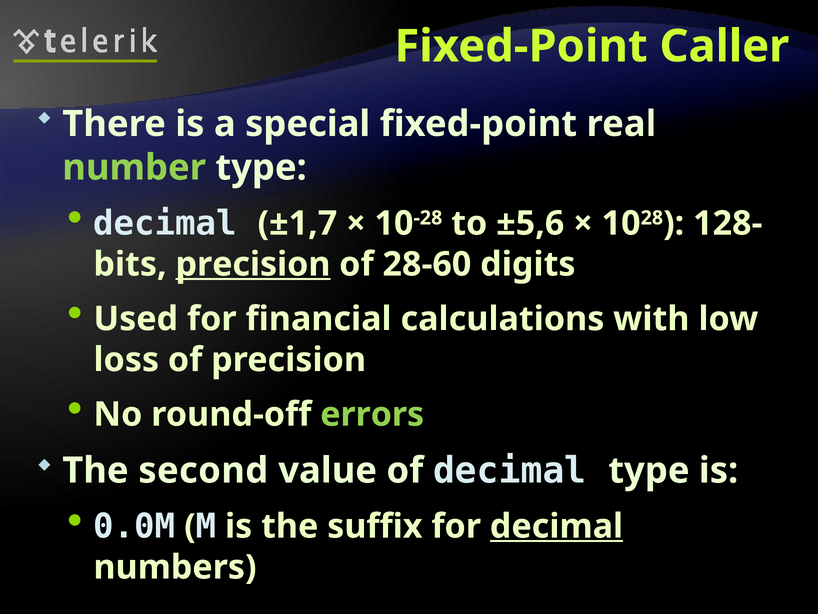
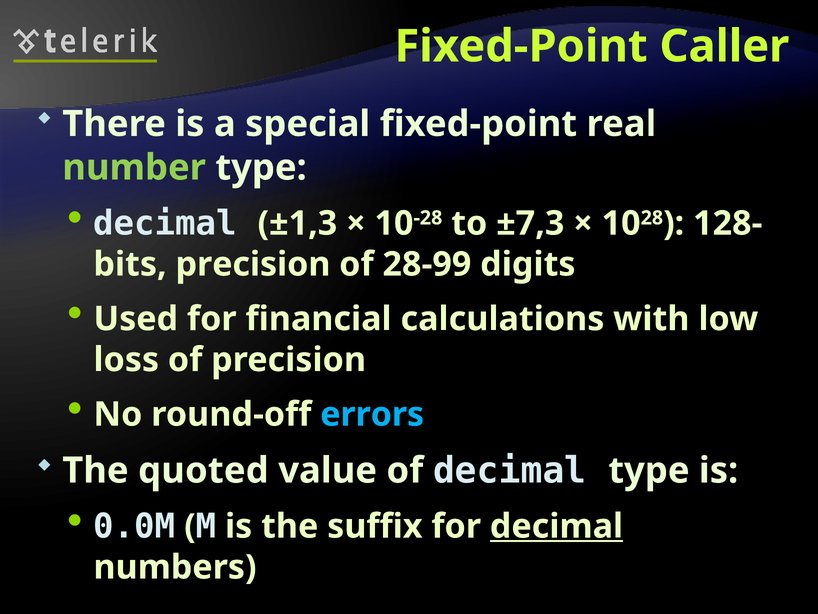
±1,7: ±1,7 -> ±1,3
±5,6: ±5,6 -> ±7,3
precision at (253, 264) underline: present -> none
28-60: 28-60 -> 28-99
errors colour: light green -> light blue
second: second -> quoted
